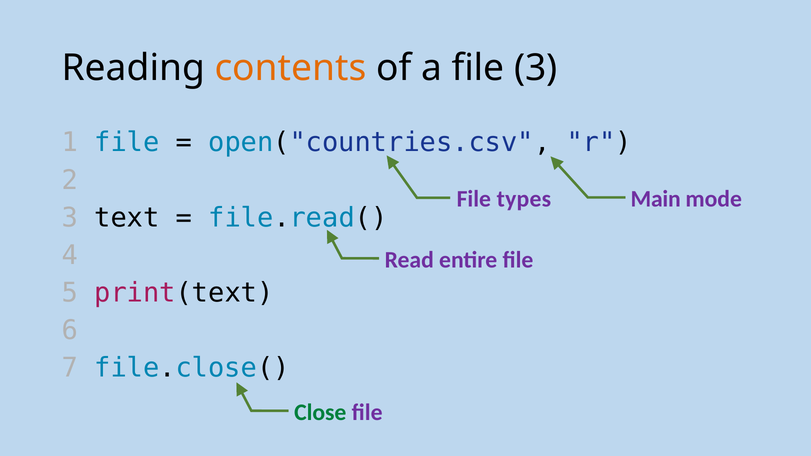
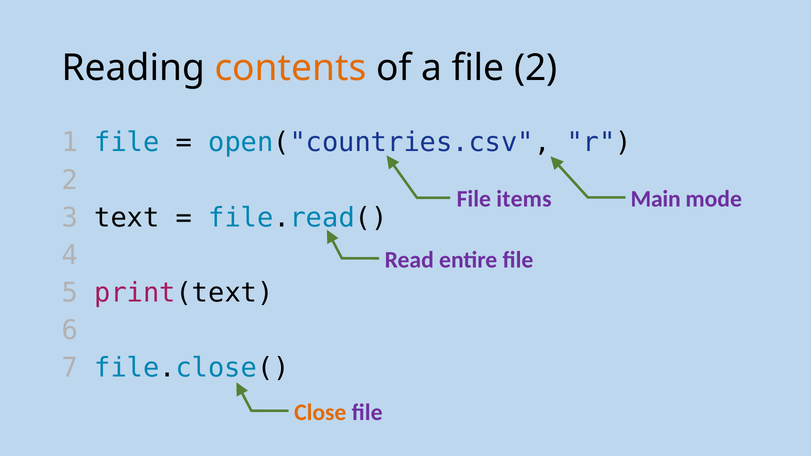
file 3: 3 -> 2
types: types -> items
Close colour: green -> orange
